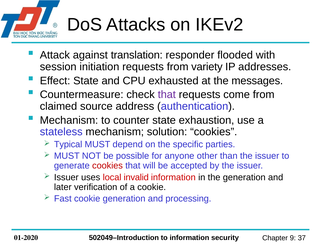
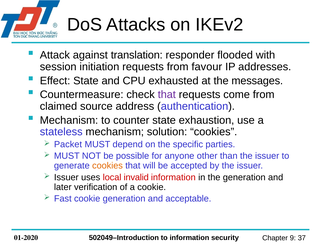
variety: variety -> favour
Typical: Typical -> Packet
cookies at (107, 166) colour: red -> orange
processing: processing -> acceptable
